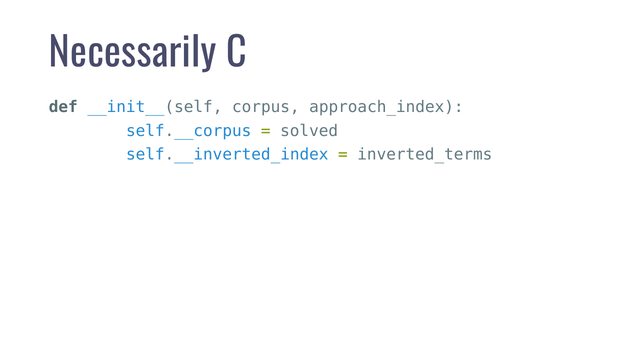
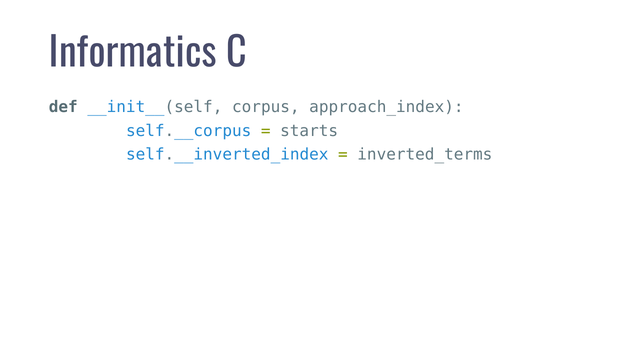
Necessarily: Necessarily -> Informatics
solved: solved -> starts
